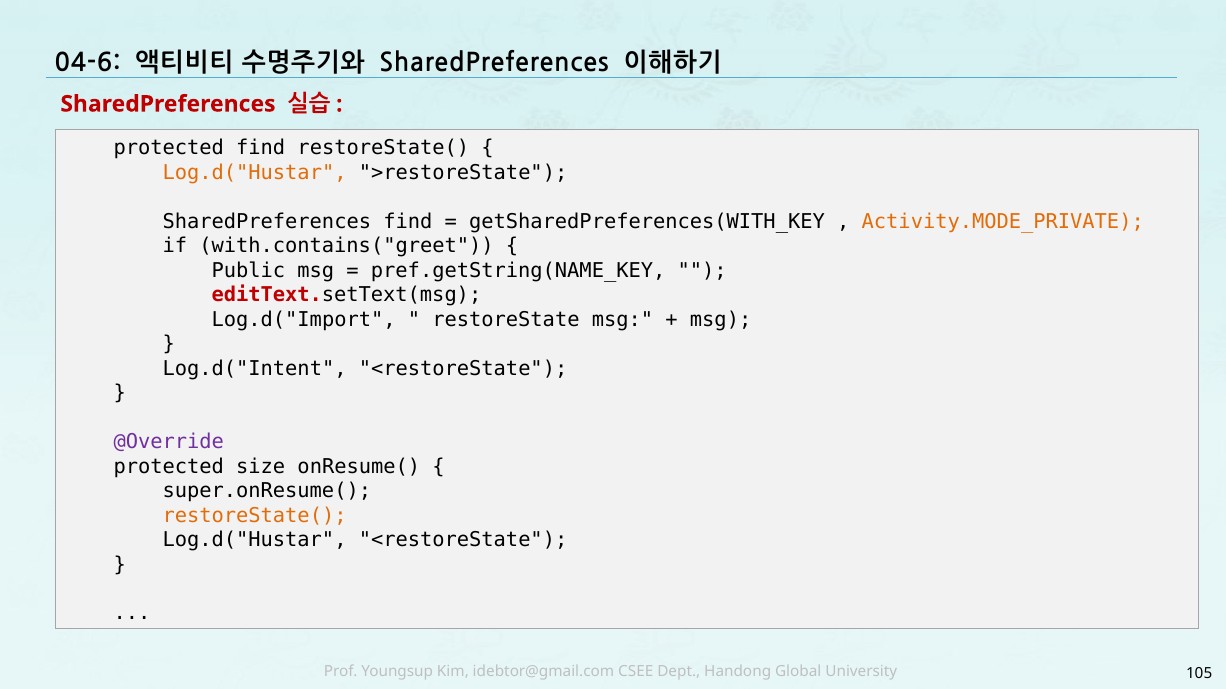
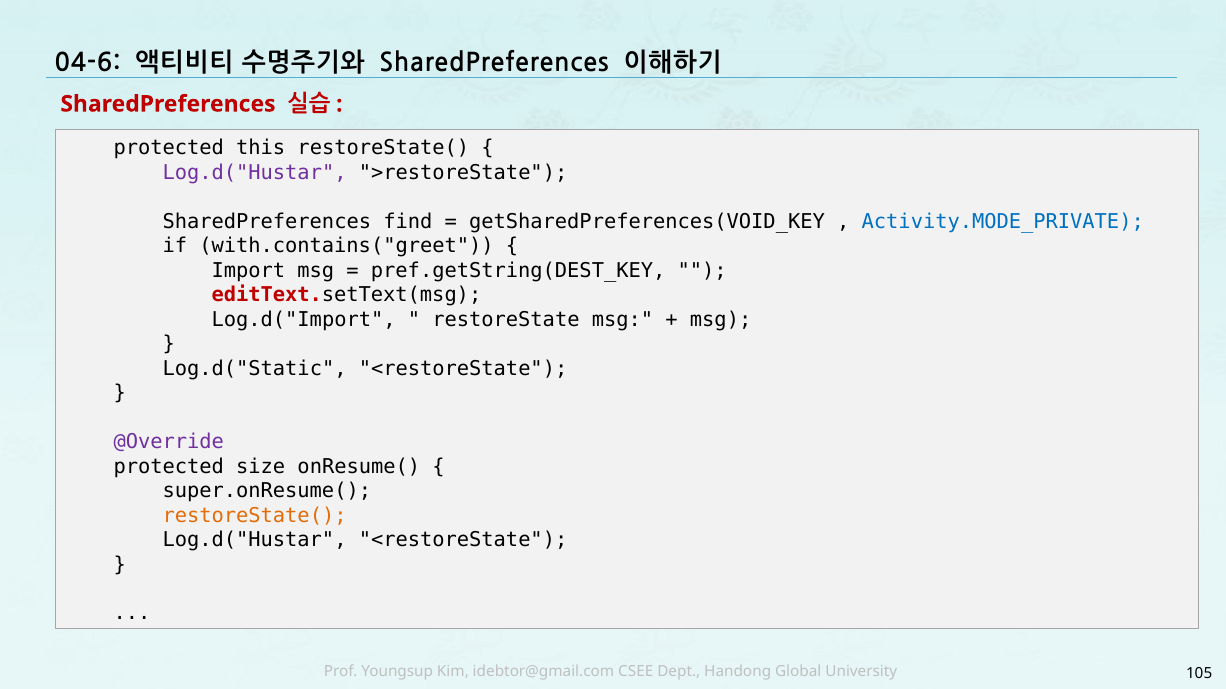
protected find: find -> this
Log.d("Hustar at (255, 173) colour: orange -> purple
getSharedPreferences(WITH_KEY: getSharedPreferences(WITH_KEY -> getSharedPreferences(VOID_KEY
Activity.MODE_PRIVATE colour: orange -> blue
Public: Public -> Import
pref.getString(NAME_KEY: pref.getString(NAME_KEY -> pref.getString(DEST_KEY
Log.d("Intent: Log.d("Intent -> Log.d("Static
